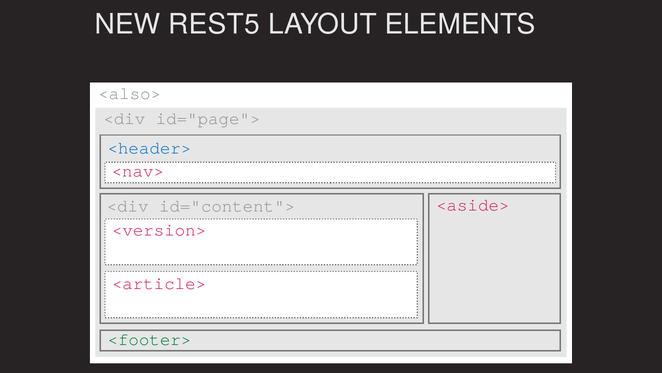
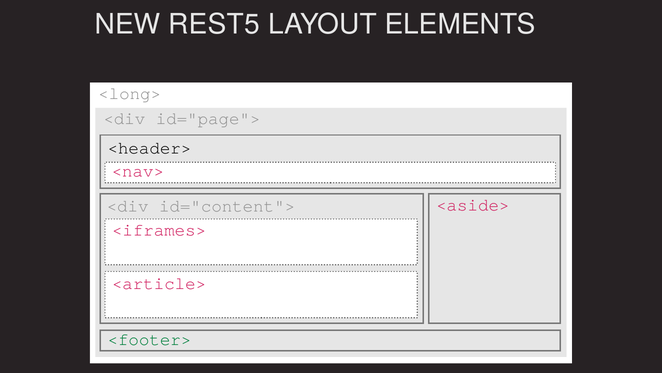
<also>: <also> -> <long>
<header> colour: blue -> black
<version>: <version> -> <iframes>
